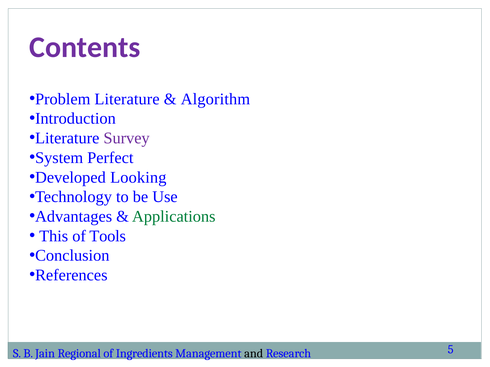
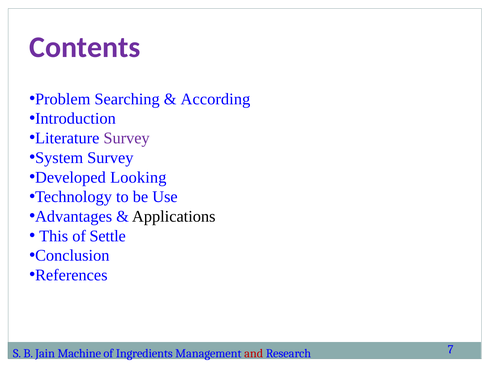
Problem Literature: Literature -> Searching
Algorithm: Algorithm -> According
System Perfect: Perfect -> Survey
Applications colour: green -> black
Tools: Tools -> Settle
Regional: Regional -> Machine
and colour: black -> red
5: 5 -> 7
